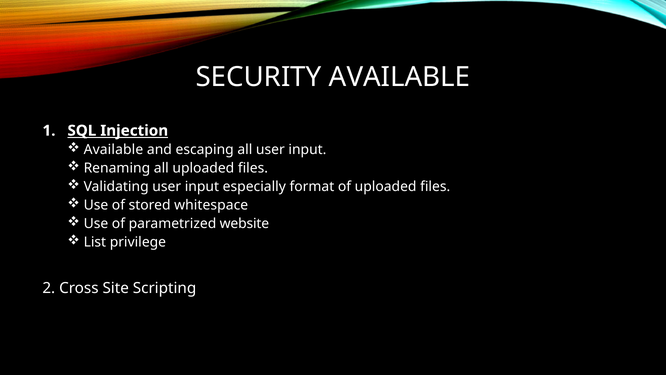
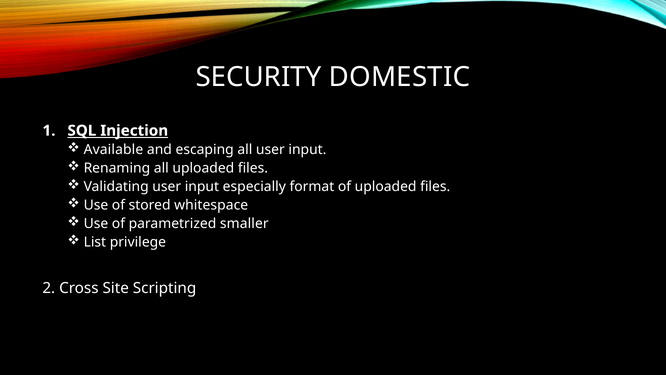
SECURITY AVAILABLE: AVAILABLE -> DOMESTIC
website: website -> smaller
